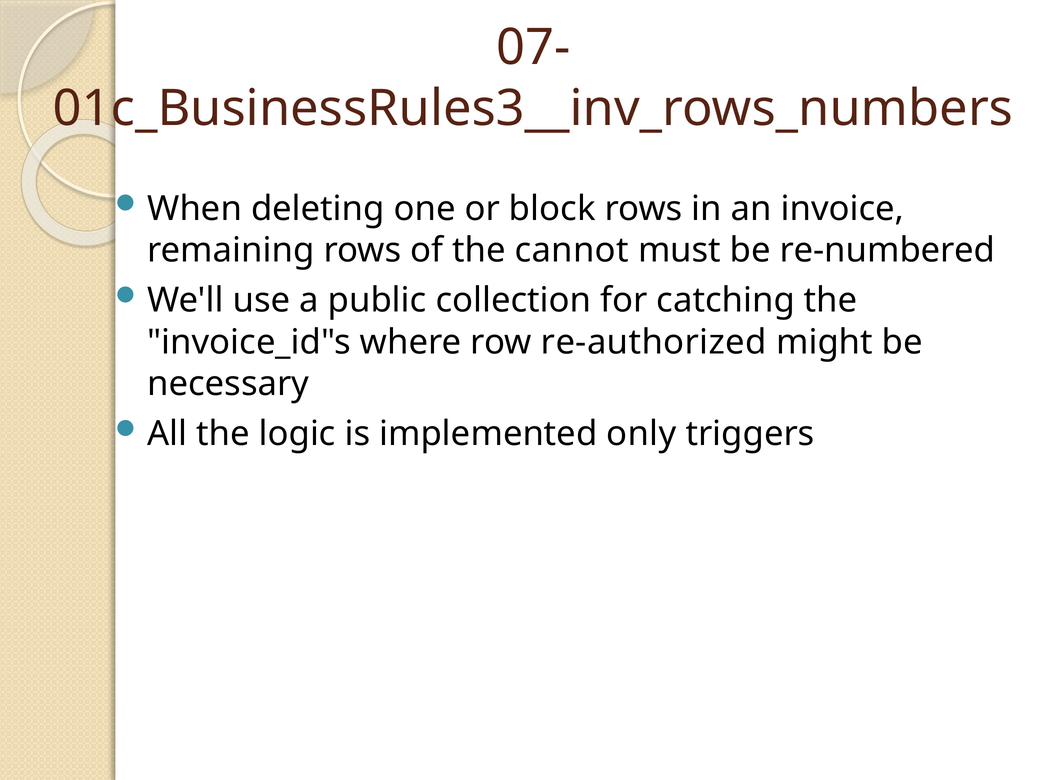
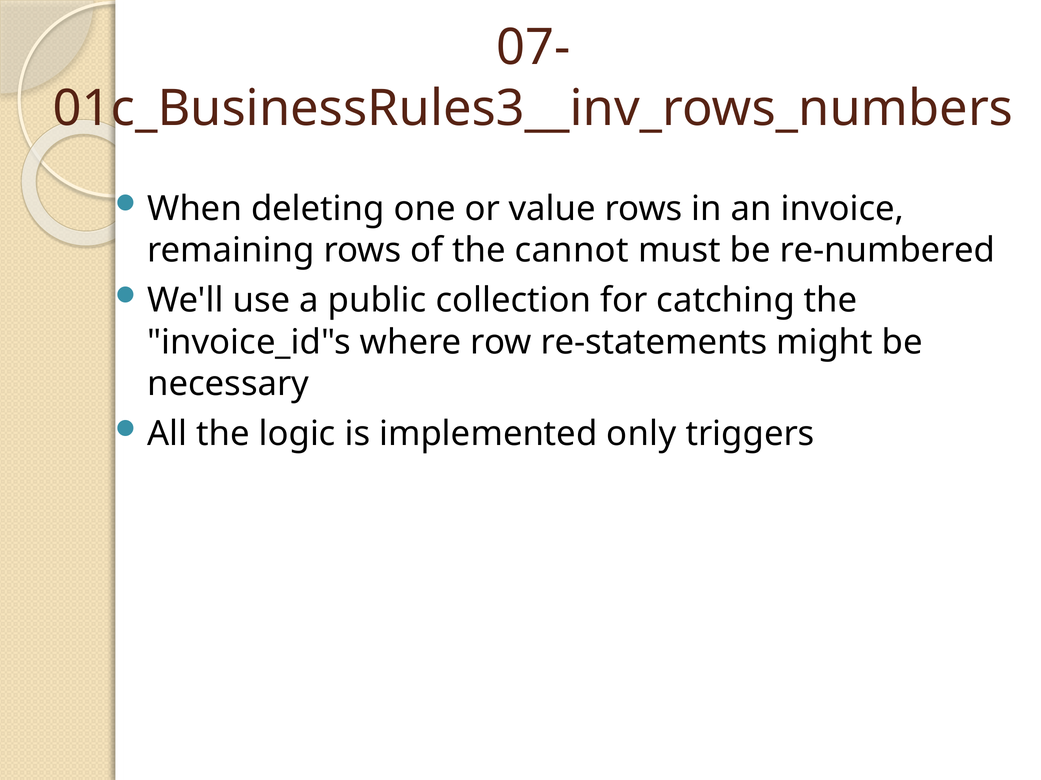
block: block -> value
re-authorized: re-authorized -> re-statements
